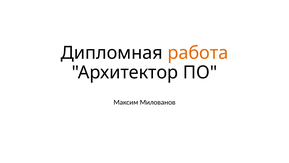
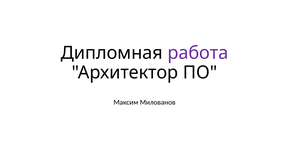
работа colour: orange -> purple
